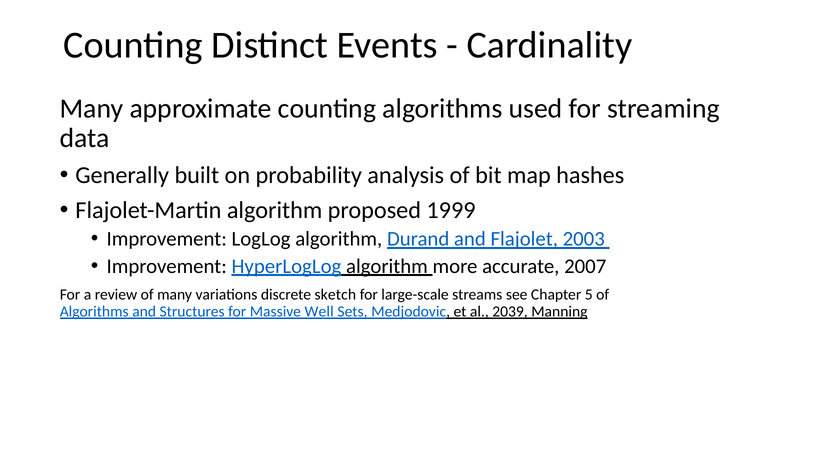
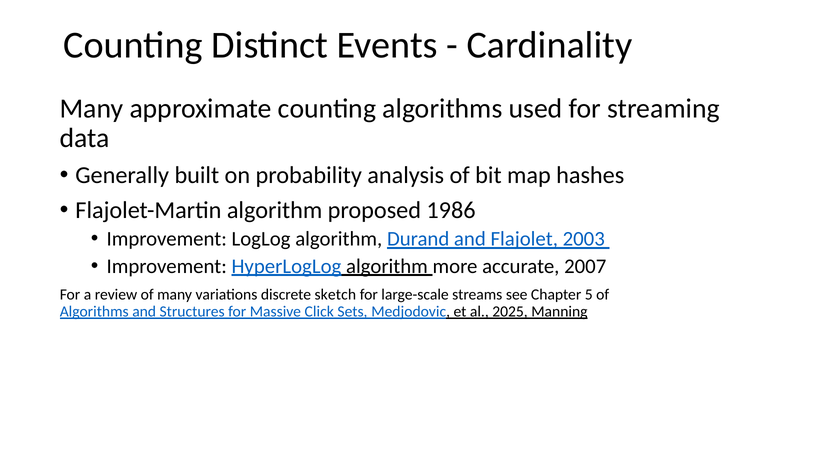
1999: 1999 -> 1986
Well: Well -> Click
2039: 2039 -> 2025
